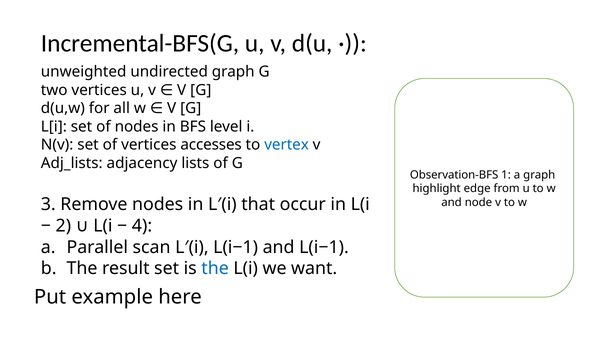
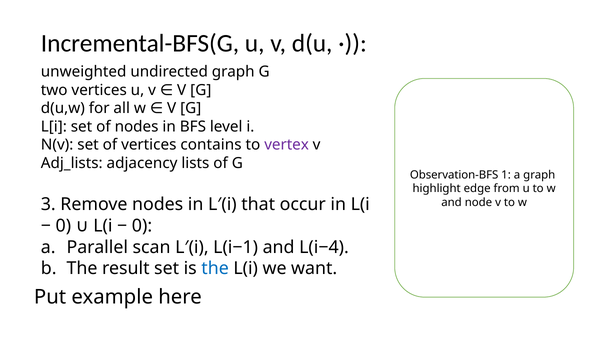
accesses: accesses -> contains
vertex colour: blue -> purple
2 at (63, 226): 2 -> 0
4 at (140, 226): 4 -> 0
and L(i−1: L(i−1 -> L(i−4
